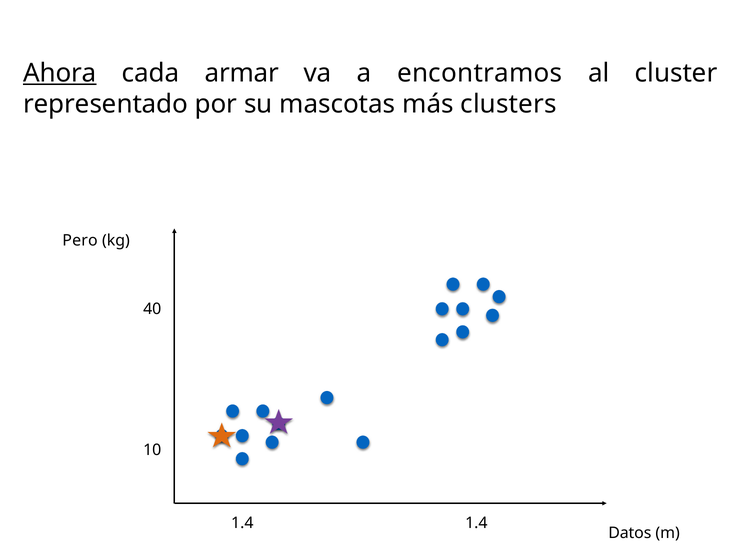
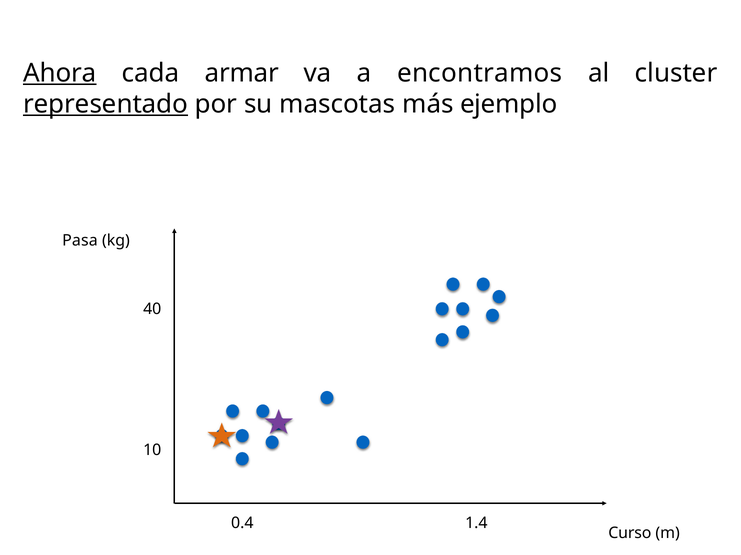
representado underline: none -> present
clusters: clusters -> ejemplo
Pero: Pero -> Pasa
1.4 at (242, 524): 1.4 -> 0.4
Datos: Datos -> Curso
